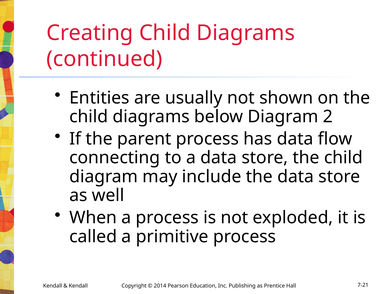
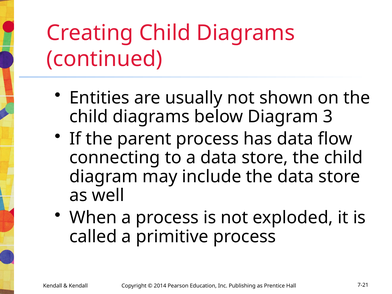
2: 2 -> 3
